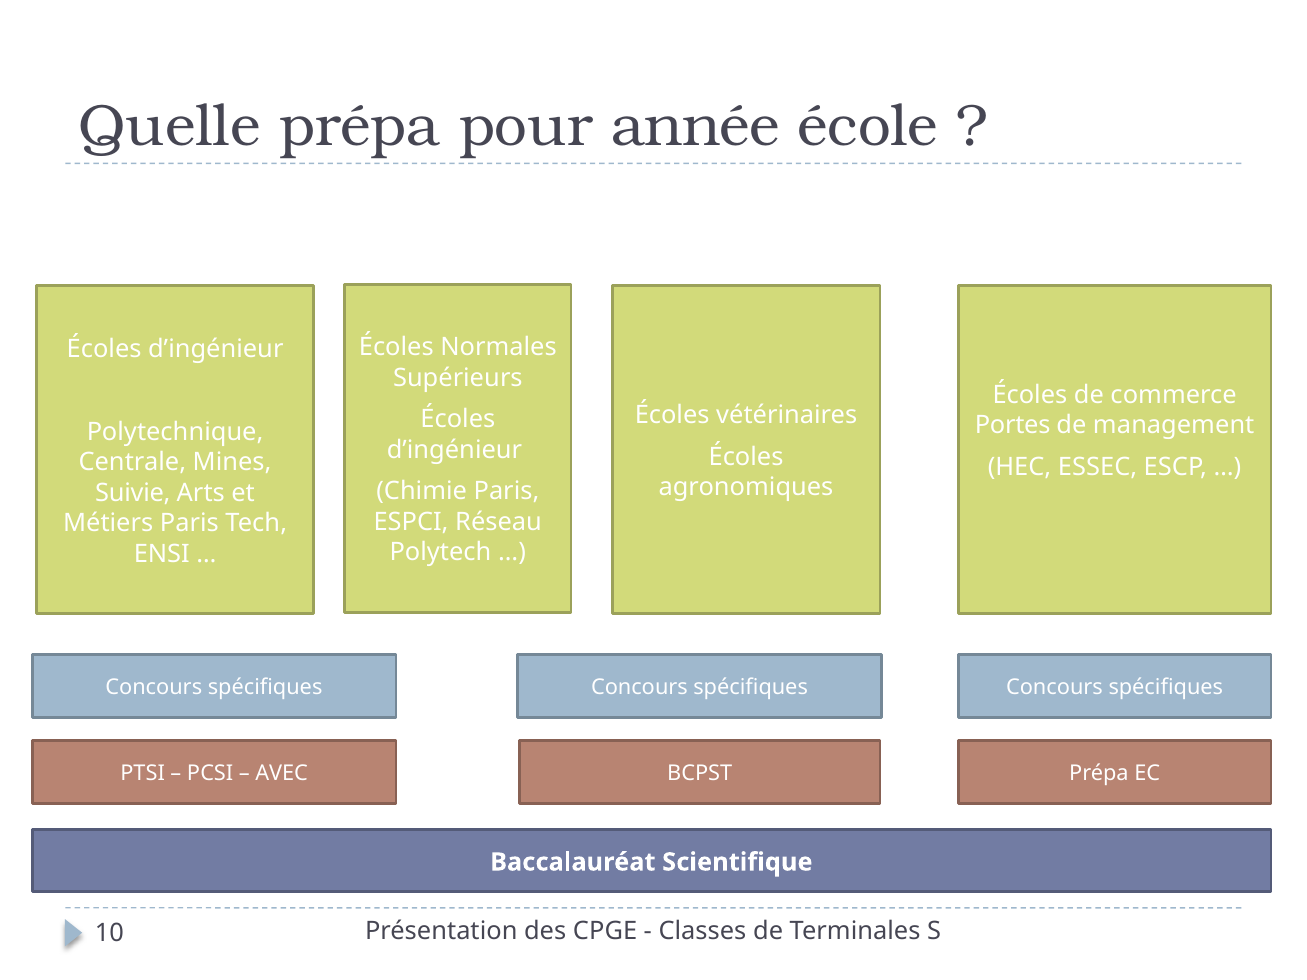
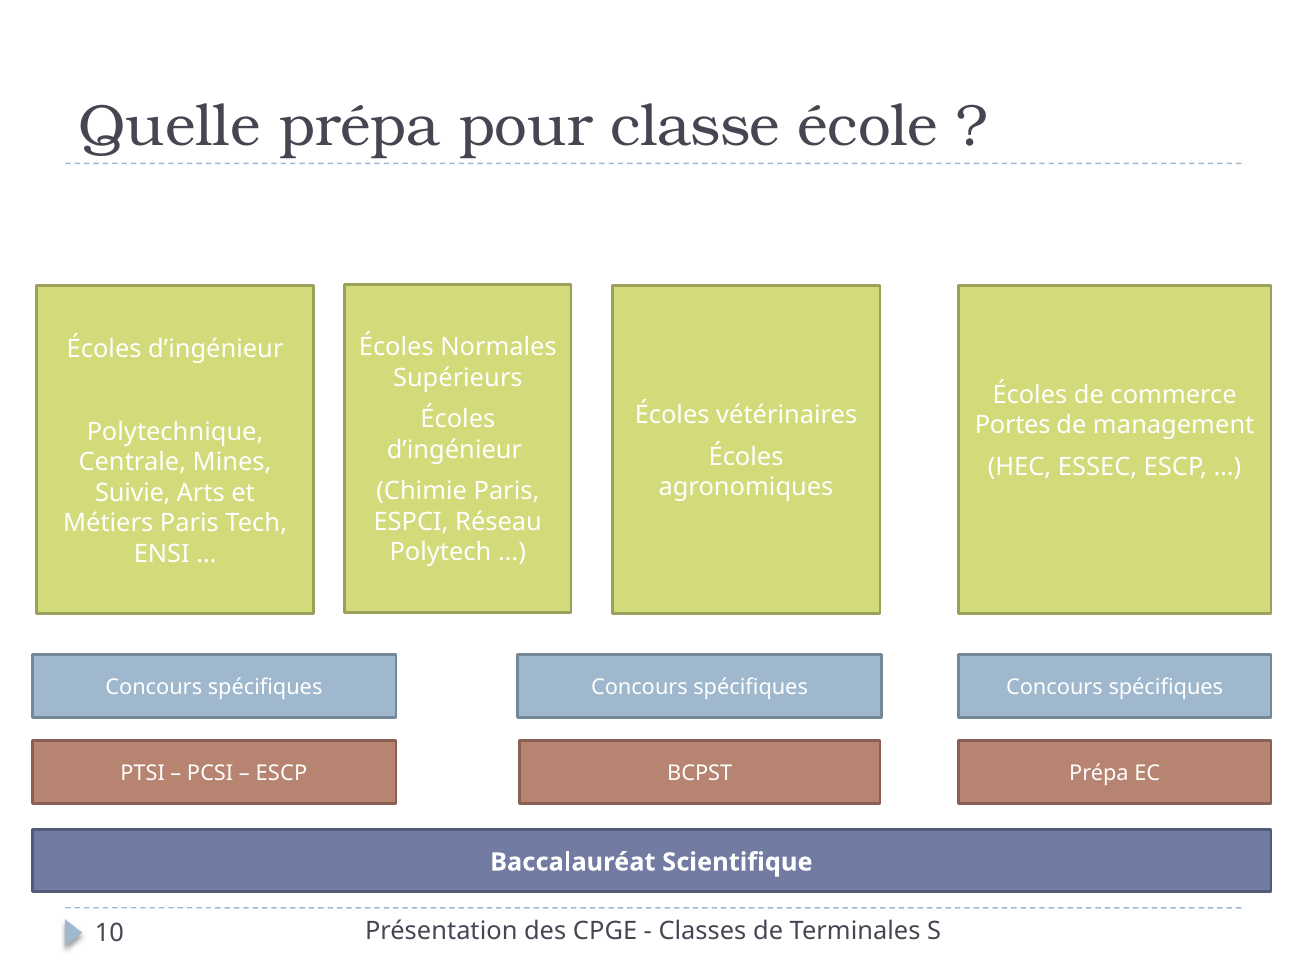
année: année -> classe
AVEC at (282, 774): AVEC -> ESCP
